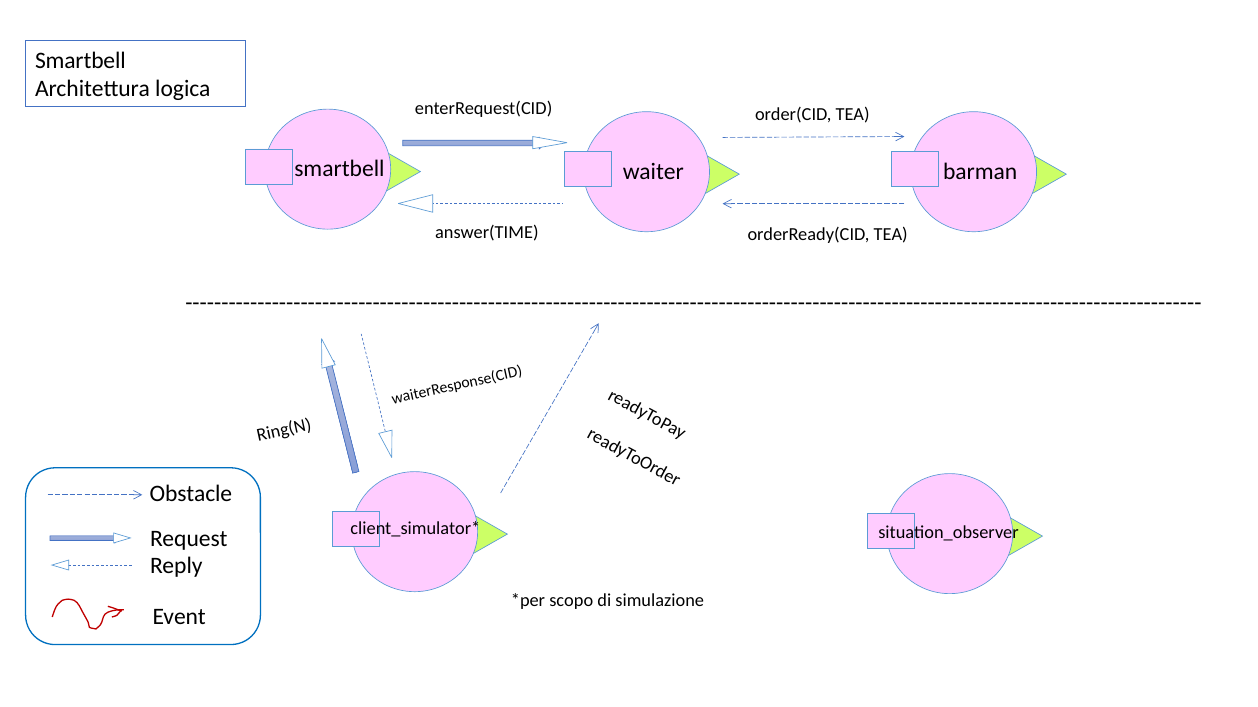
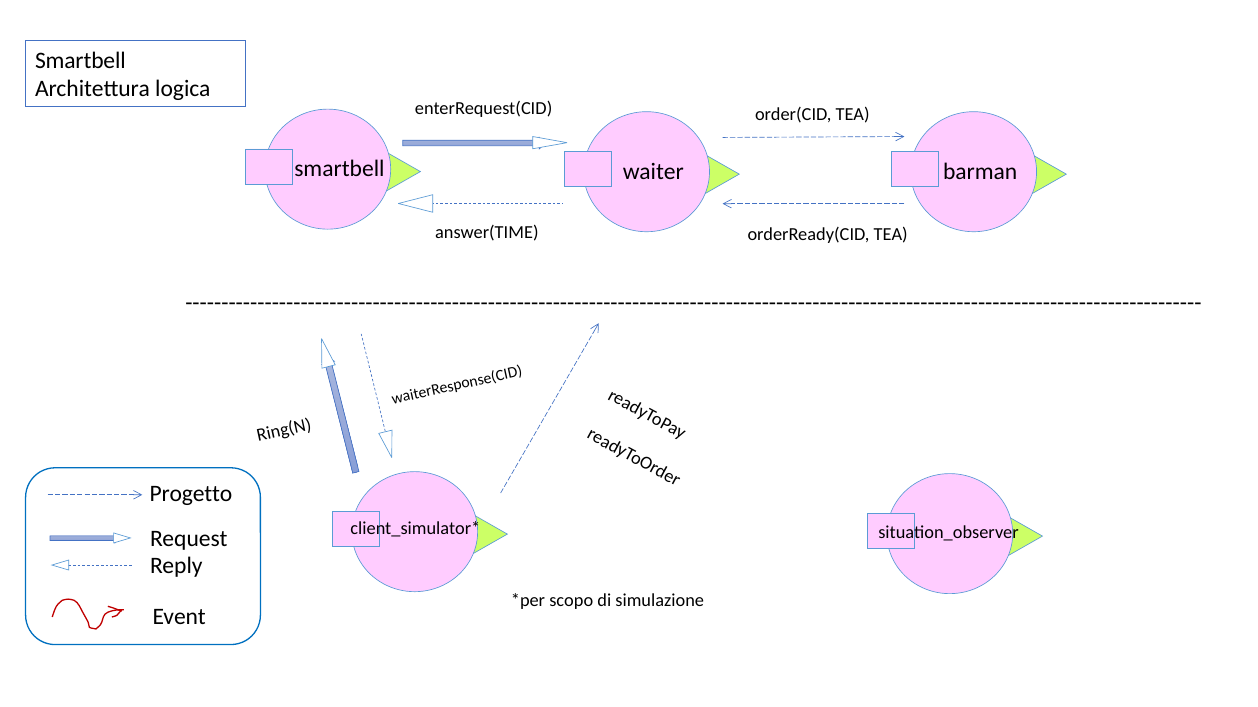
Obstacle: Obstacle -> Progetto
